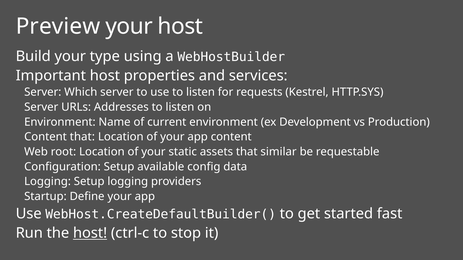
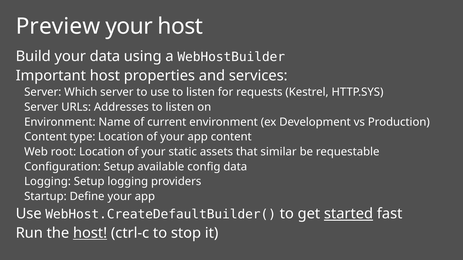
your type: type -> data
Content that: that -> type
started underline: none -> present
